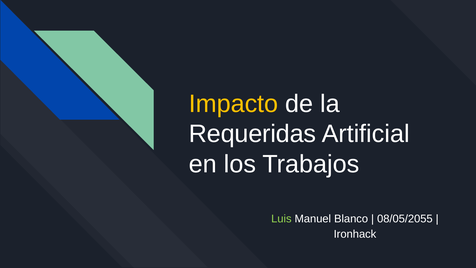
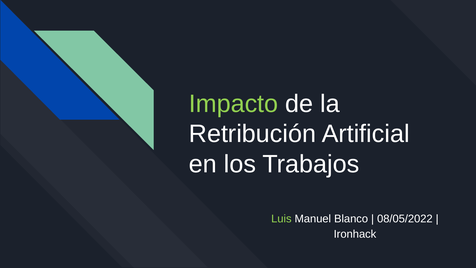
Impacto colour: yellow -> light green
Requeridas: Requeridas -> Retribución
08/05/2055: 08/05/2055 -> 08/05/2022
